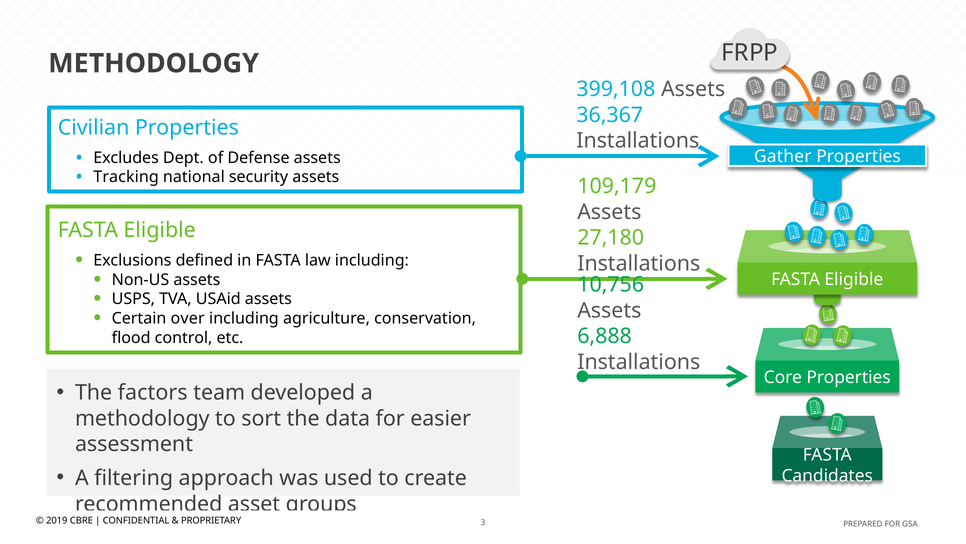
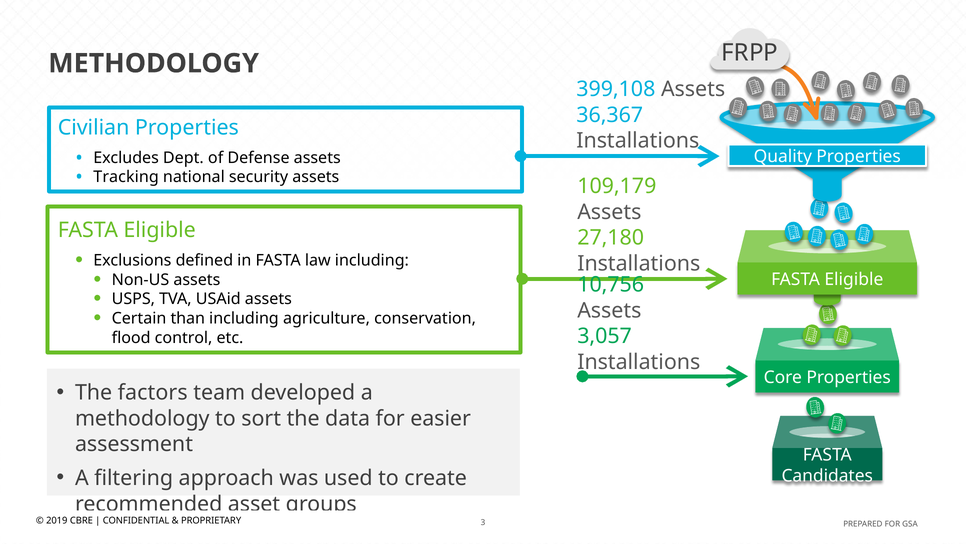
Gather: Gather -> Quality
over: over -> than
6,888: 6,888 -> 3,057
